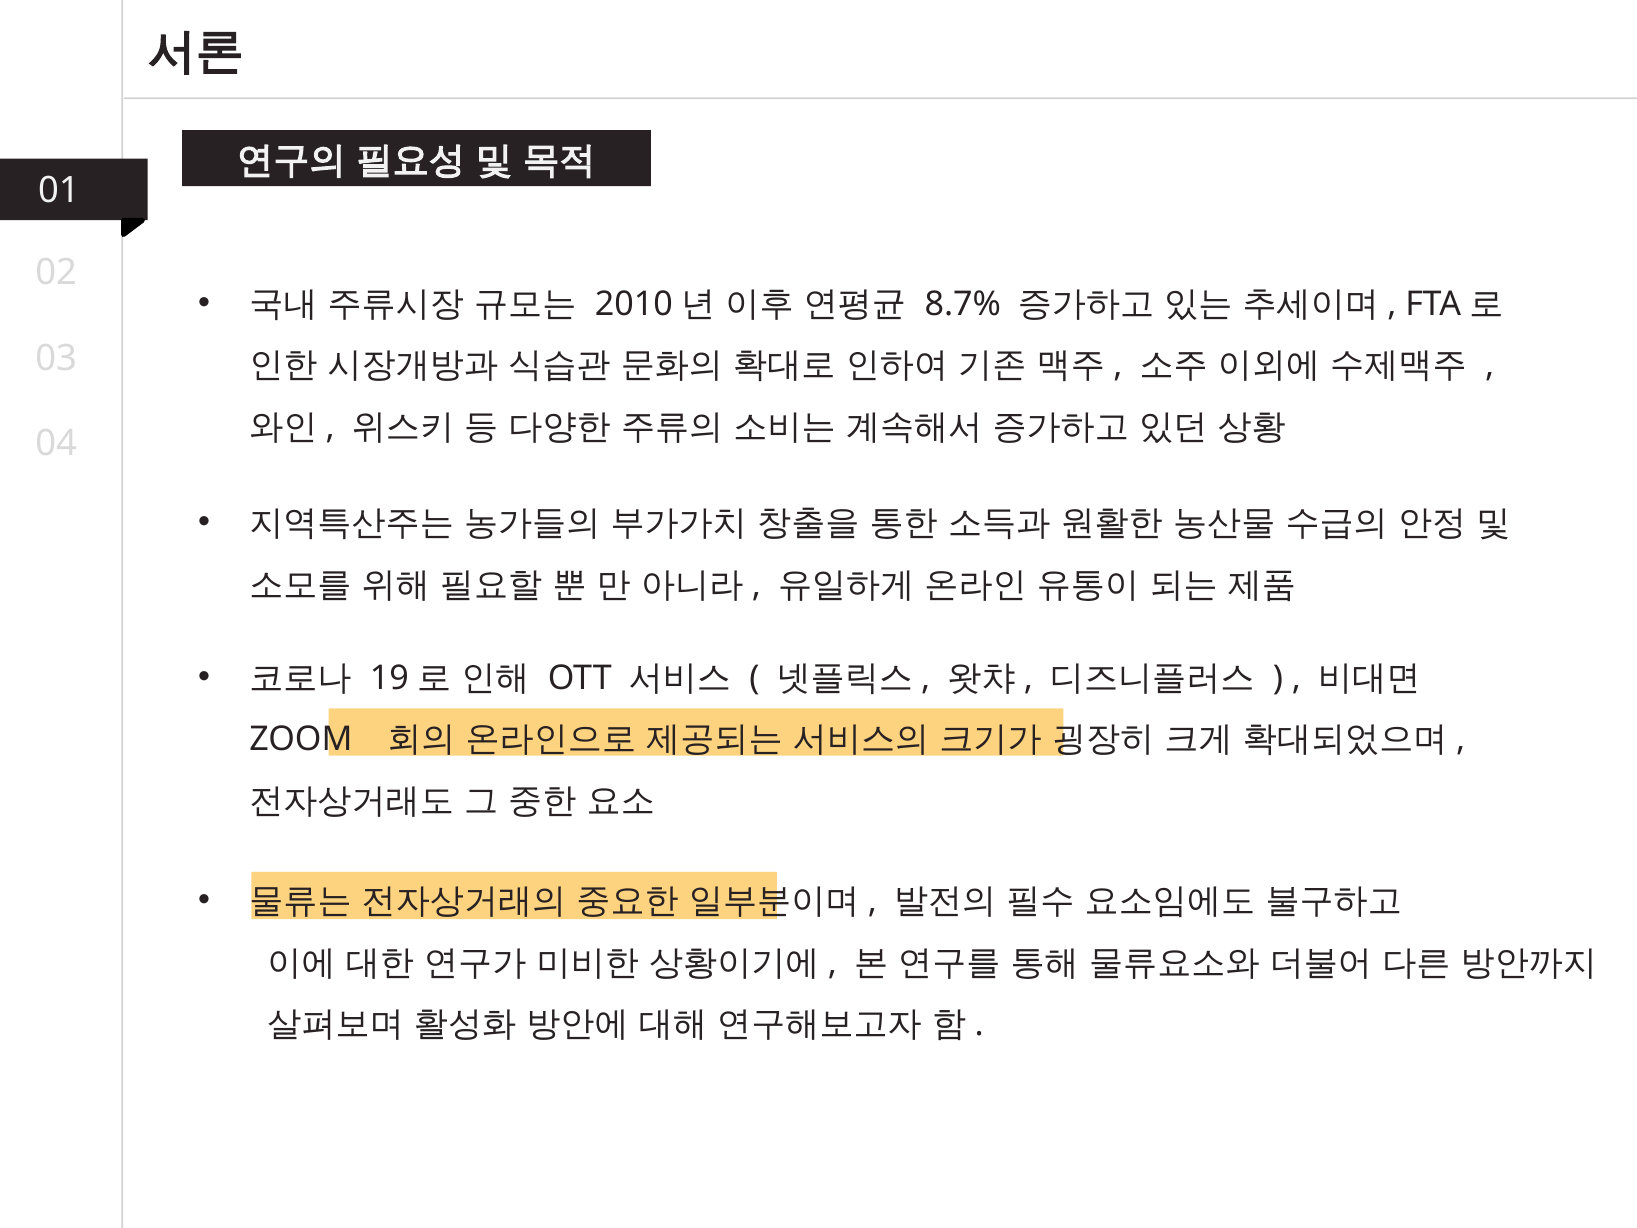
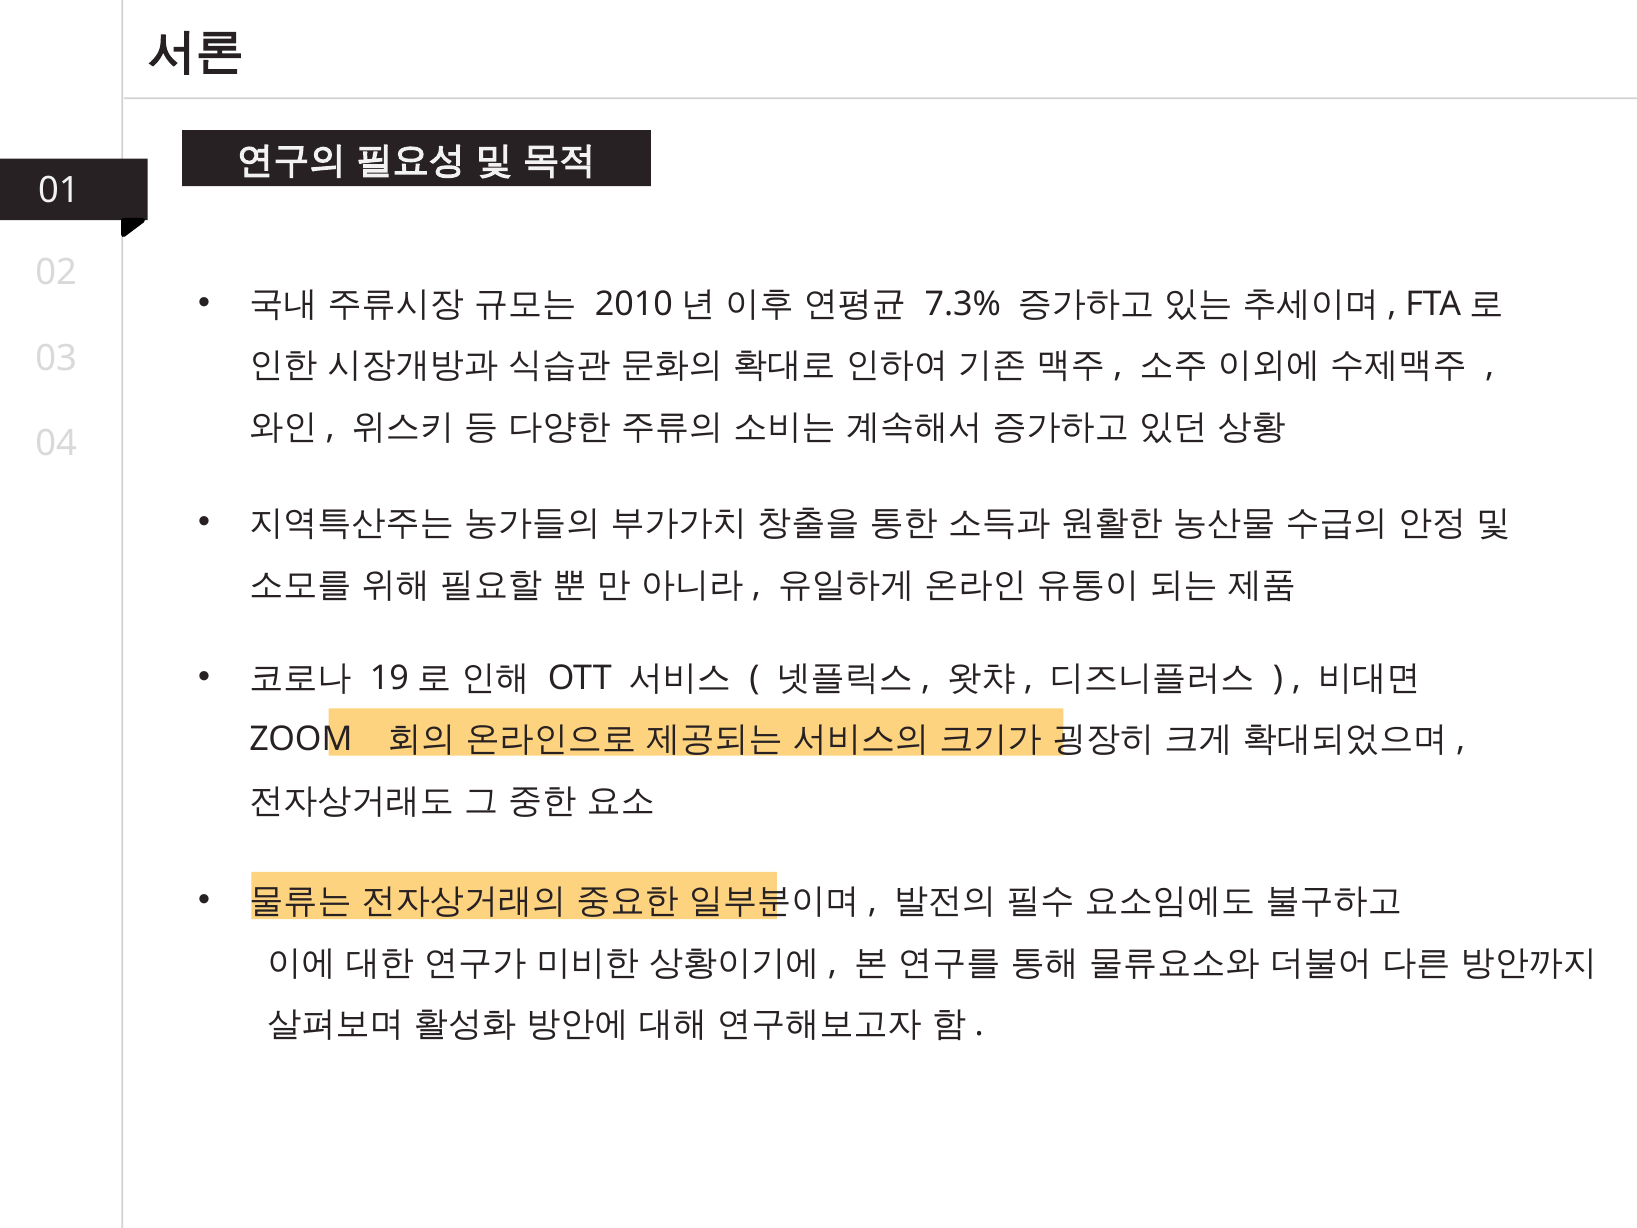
8.7%: 8.7% -> 7.3%
